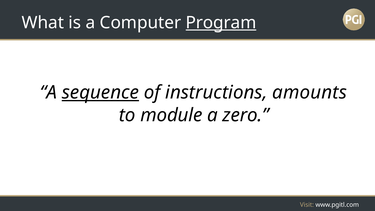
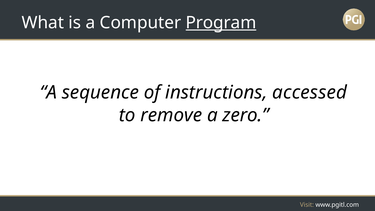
sequence underline: present -> none
amounts: amounts -> accessed
module: module -> remove
